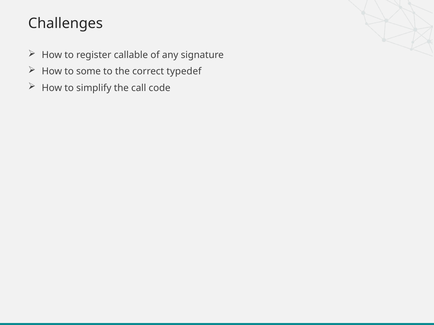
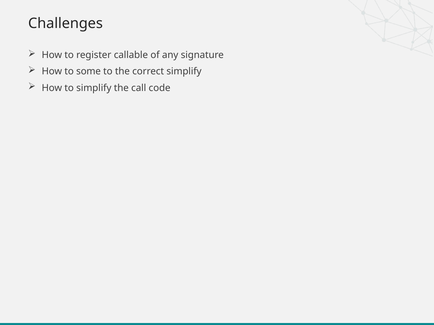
correct typedef: typedef -> simplify
